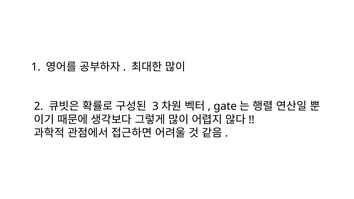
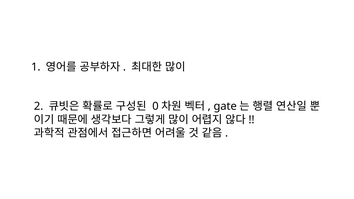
3: 3 -> 0
